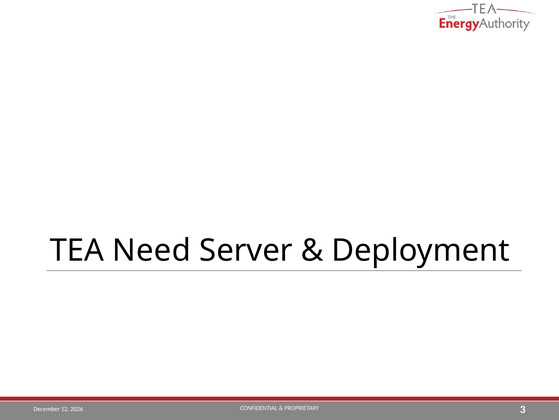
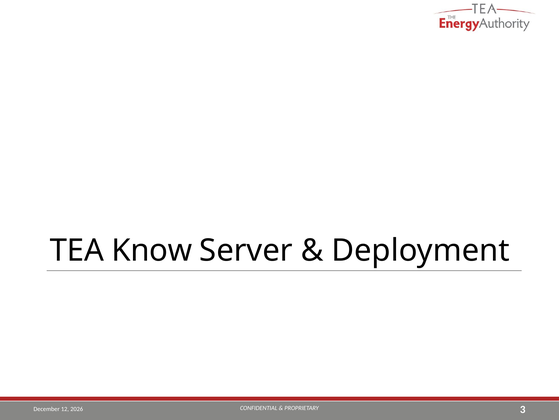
Need: Need -> Know
